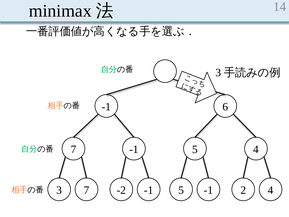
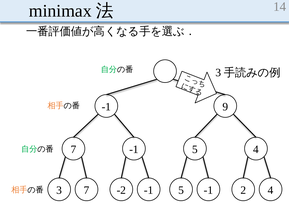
6: 6 -> 9
